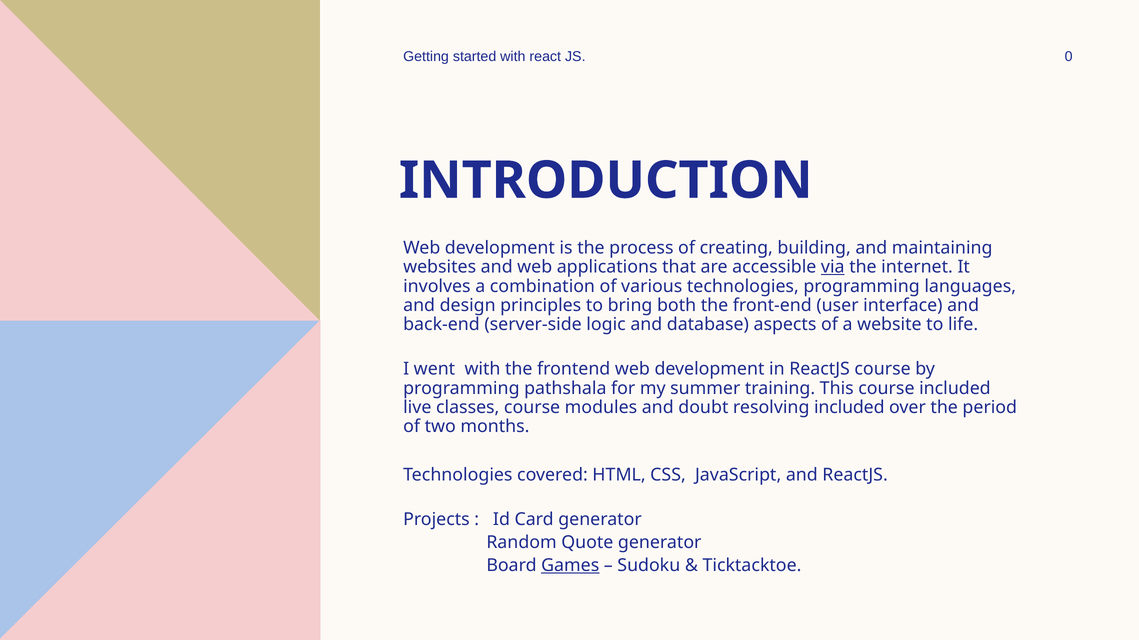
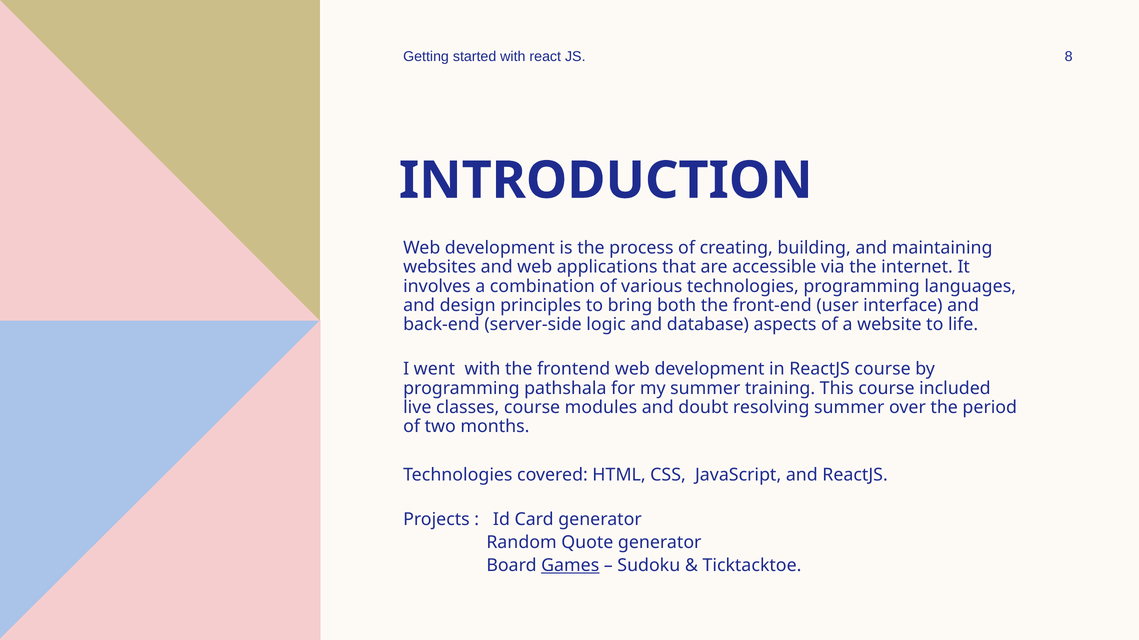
0: 0 -> 8
via underline: present -> none
resolving included: included -> summer
